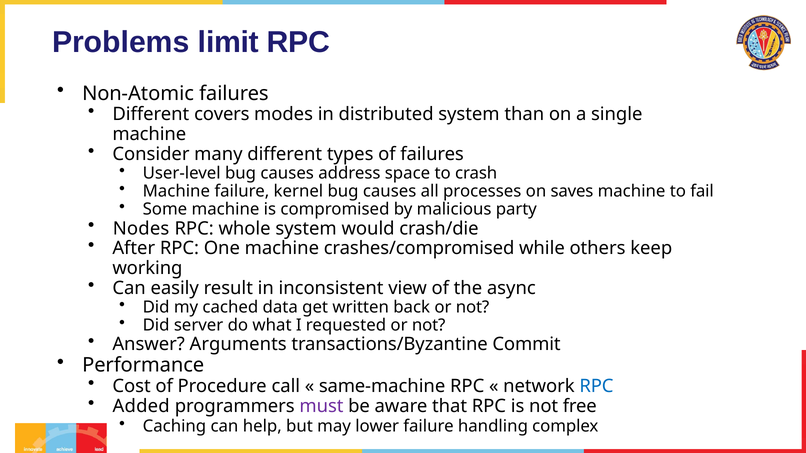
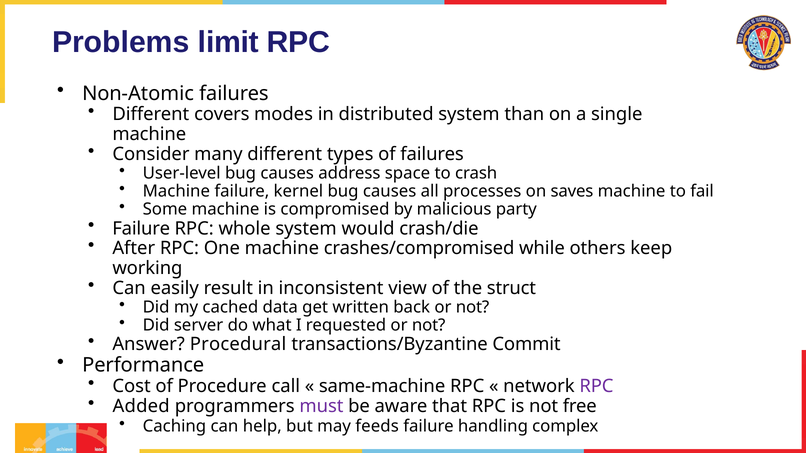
Nodes at (141, 229): Nodes -> Failure
async: async -> struct
Arguments: Arguments -> Procedural
RPC at (596, 386) colour: blue -> purple
lower: lower -> feeds
